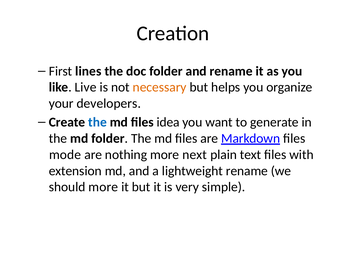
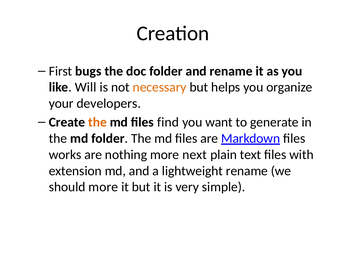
lines: lines -> bugs
Live: Live -> Will
the at (97, 122) colour: blue -> orange
idea: idea -> find
mode: mode -> works
